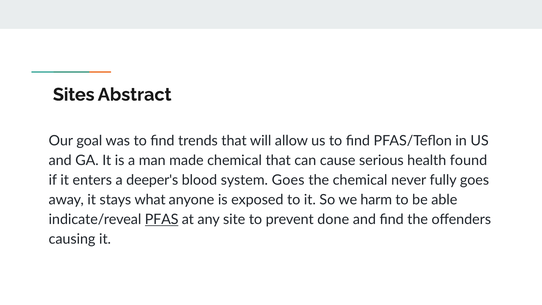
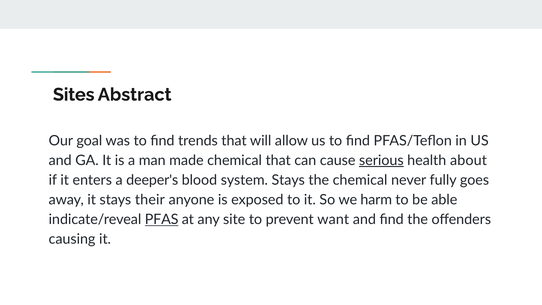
serious underline: none -> present
found: found -> about
system Goes: Goes -> Stays
what: what -> their
done: done -> want
